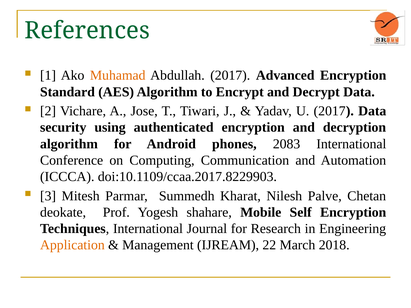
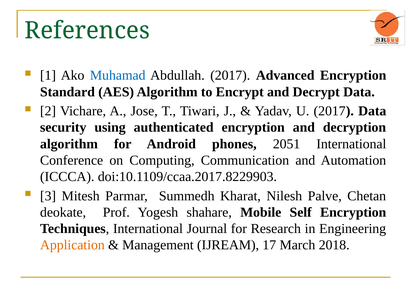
Muhamad colour: orange -> blue
2083: 2083 -> 2051
22: 22 -> 17
